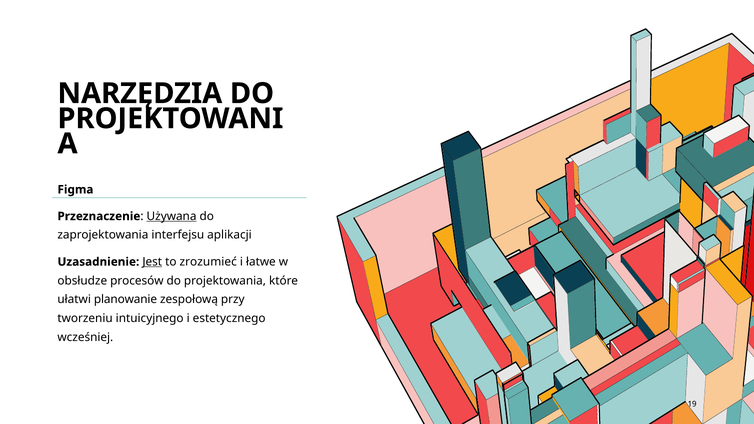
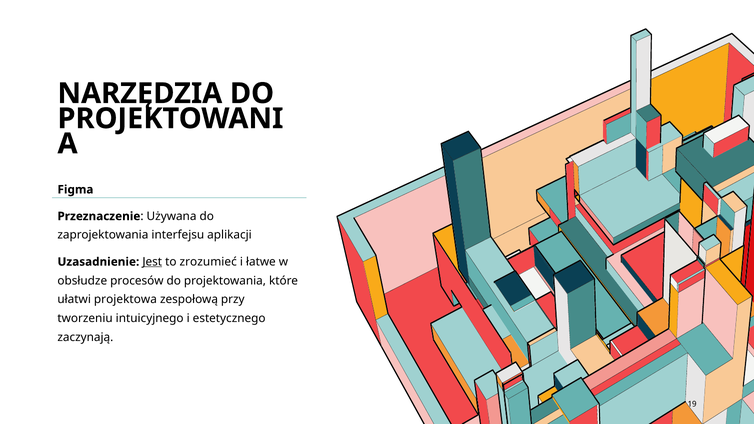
Używana underline: present -> none
planowanie: planowanie -> projektowa
wcześniej: wcześniej -> zaczynają
